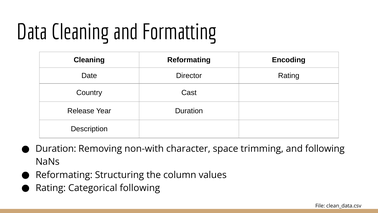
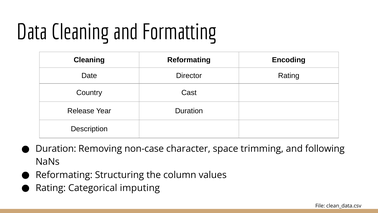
non-with: non-with -> non-case
Categorical following: following -> imputing
